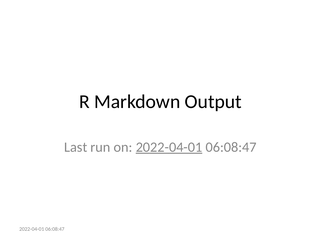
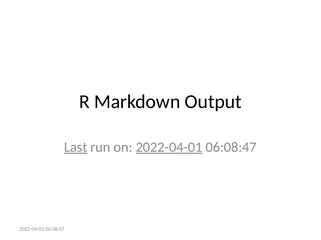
Last underline: none -> present
